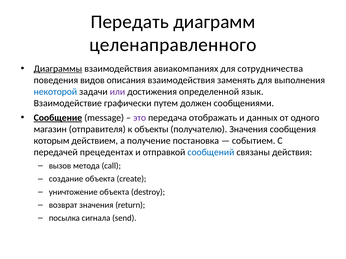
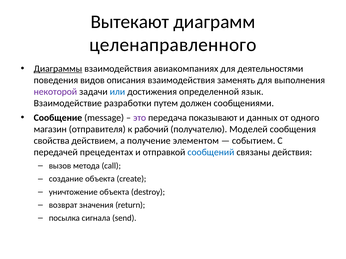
Передать: Передать -> Вытекают
сотрудничества: сотрудничества -> деятельностями
некоторой colour: blue -> purple
или colour: purple -> blue
графически: графически -> разработки
Сообщение underline: present -> none
отображать: отображать -> показывают
объекты: объекты -> рабочий
получателю Значения: Значения -> Моделей
которым: которым -> свойства
постановка: постановка -> элементом
